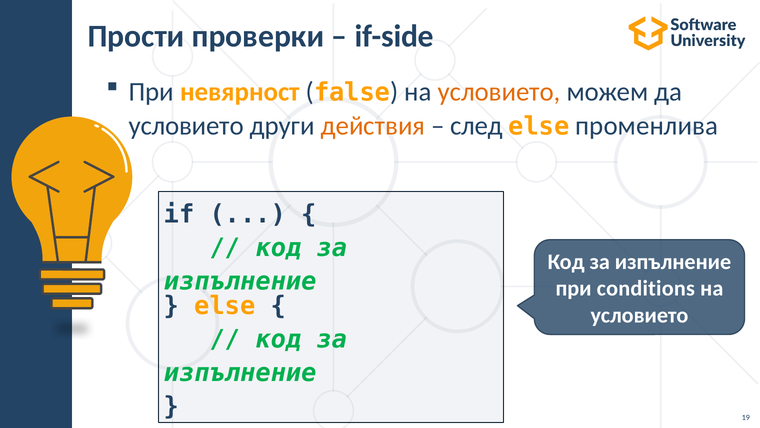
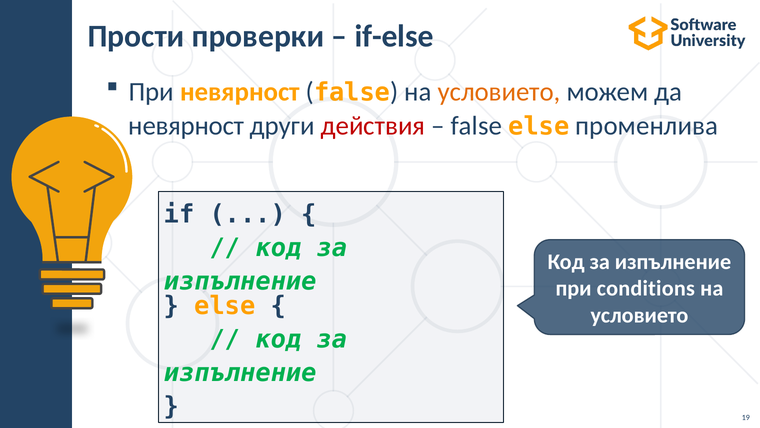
if-side: if-side -> if-еlse
условието at (186, 126): условието -> невярност
действия colour: orange -> red
след at (477, 126): след -> false
